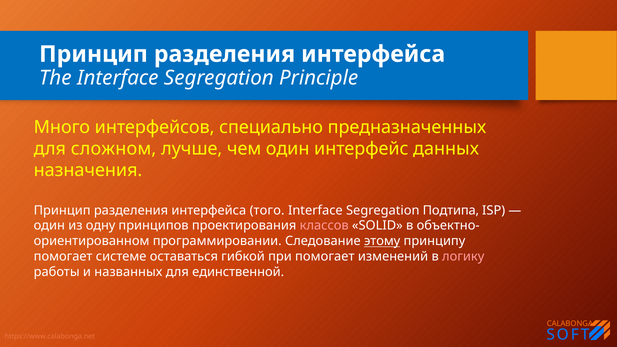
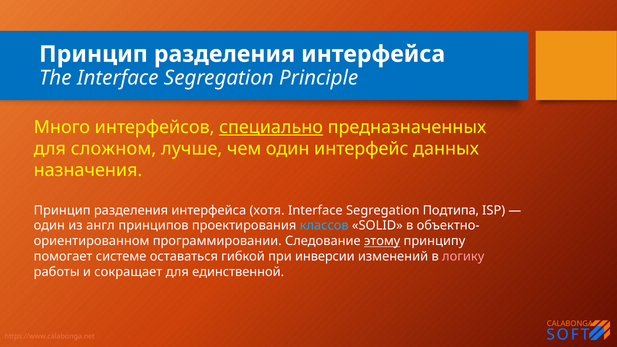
специально underline: none -> present
того: того -> хотя
одну: одну -> англ
классов colour: pink -> light blue
при помогает: помогает -> инверсии
названных: названных -> сокращает
